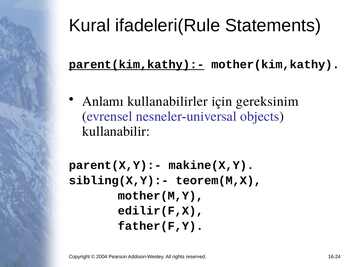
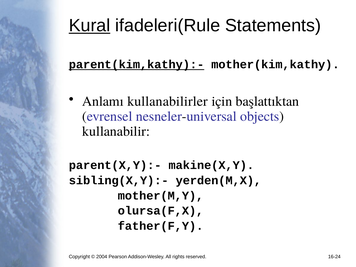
Kural underline: none -> present
gereksinim: gereksinim -> başlattıktan
teorem(M,X: teorem(M,X -> yerden(M,X
edilir(F,X: edilir(F,X -> olursa(F,X
